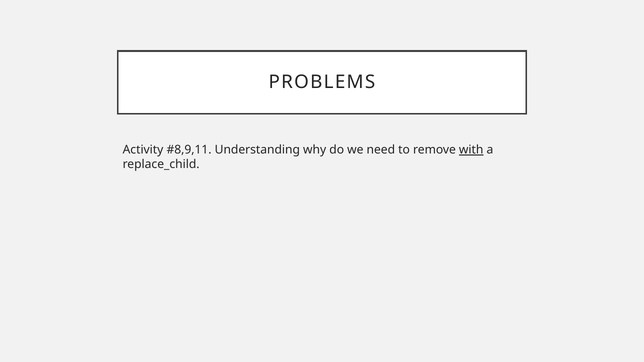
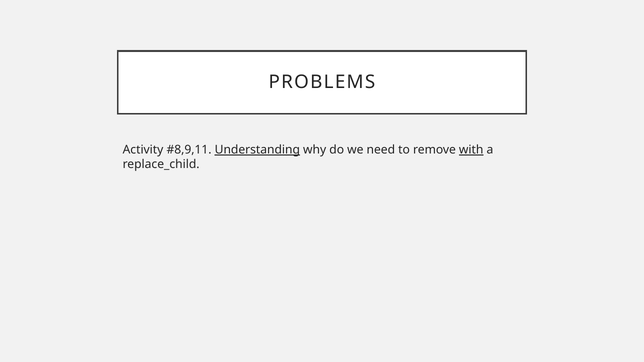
Understanding underline: none -> present
